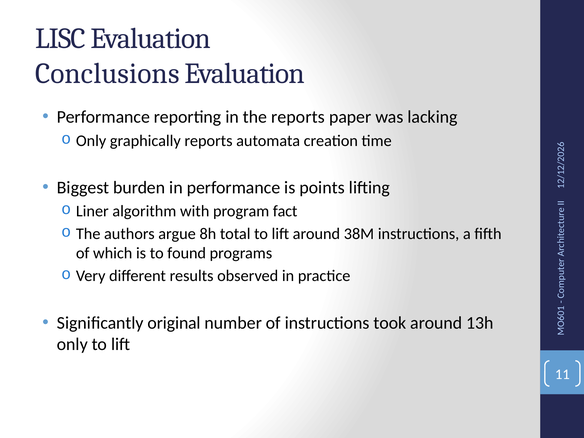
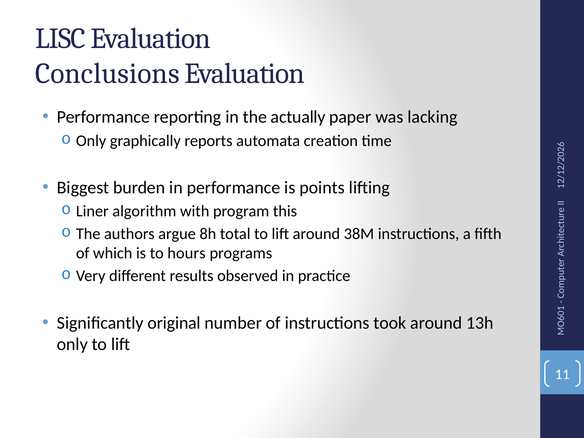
the reports: reports -> actually
fact: fact -> this
found: found -> hours
